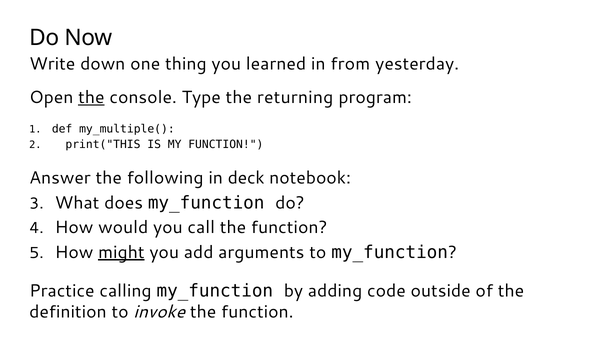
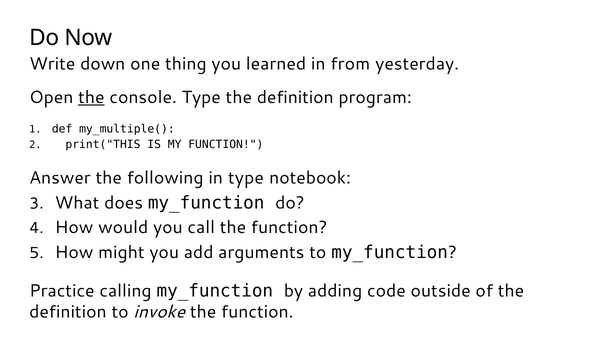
Type the returning: returning -> definition
in deck: deck -> type
might underline: present -> none
